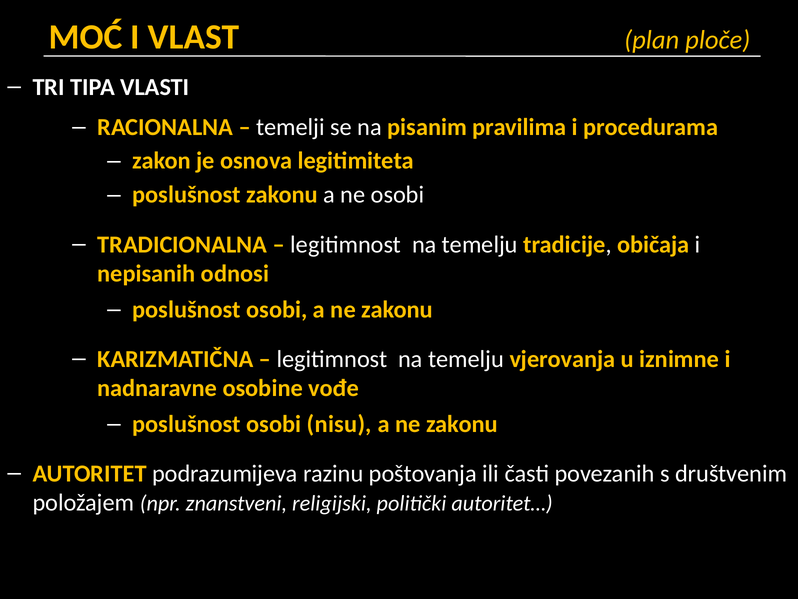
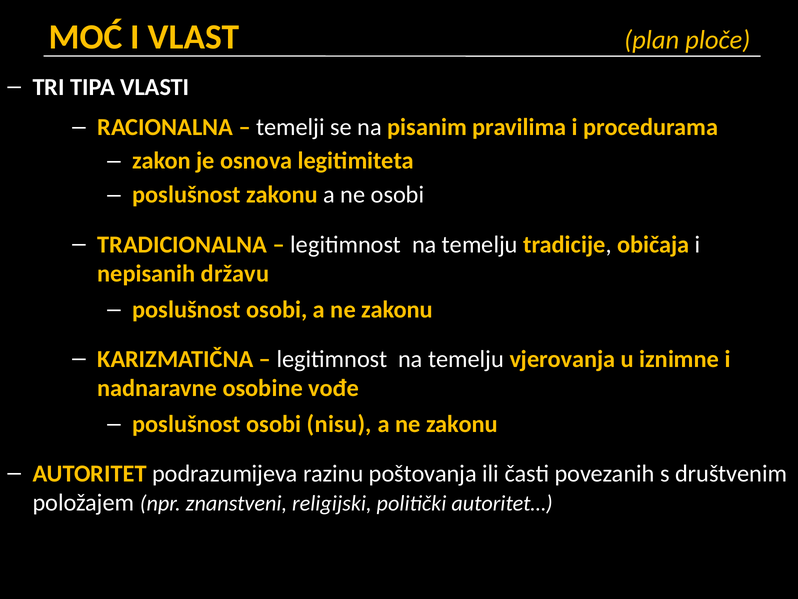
odnosi: odnosi -> državu
